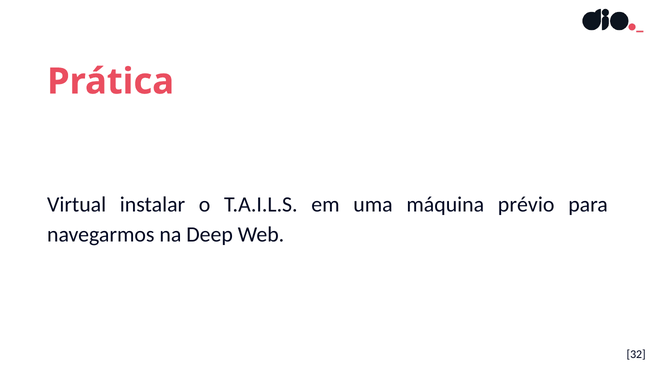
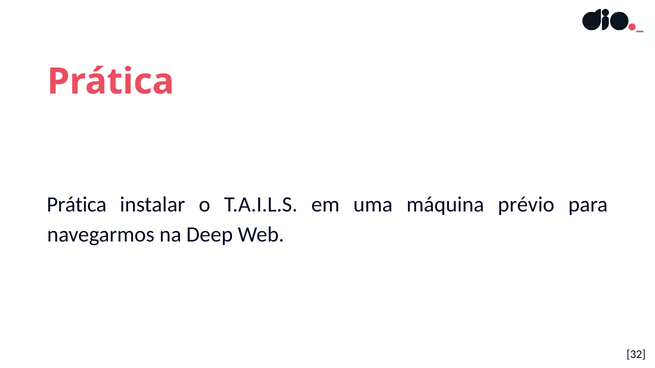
Virtual at (77, 205): Virtual -> Prática
